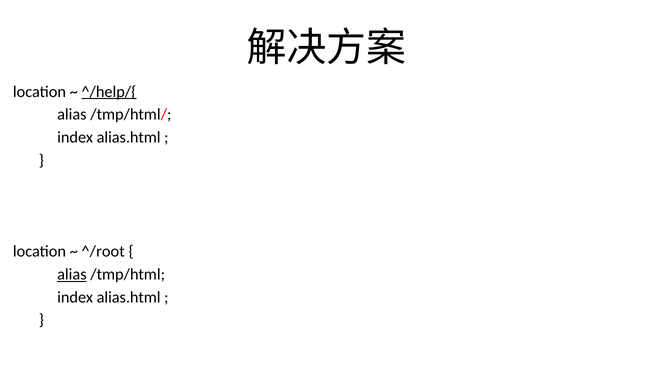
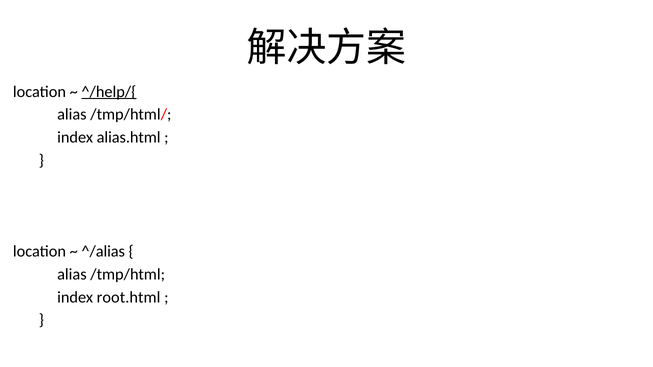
^/root: ^/root -> ^/alias
alias at (72, 275) underline: present -> none
alias.html at (129, 297): alias.html -> root.html
